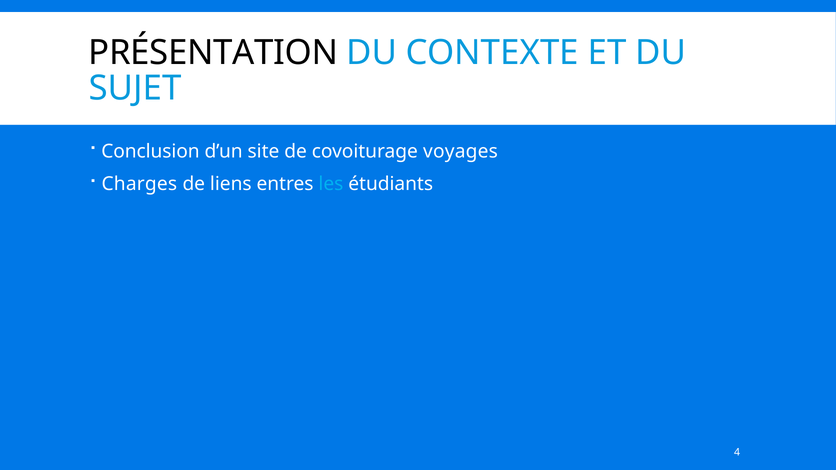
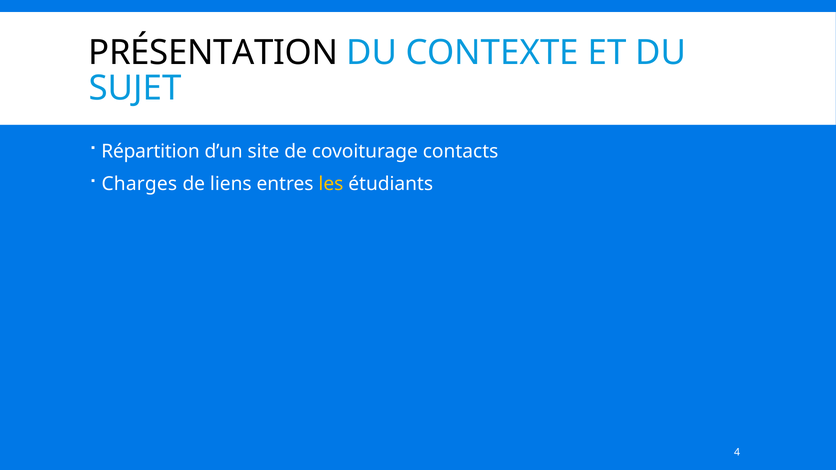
Conclusion: Conclusion -> Répartition
voyages: voyages -> contacts
les colour: light blue -> yellow
